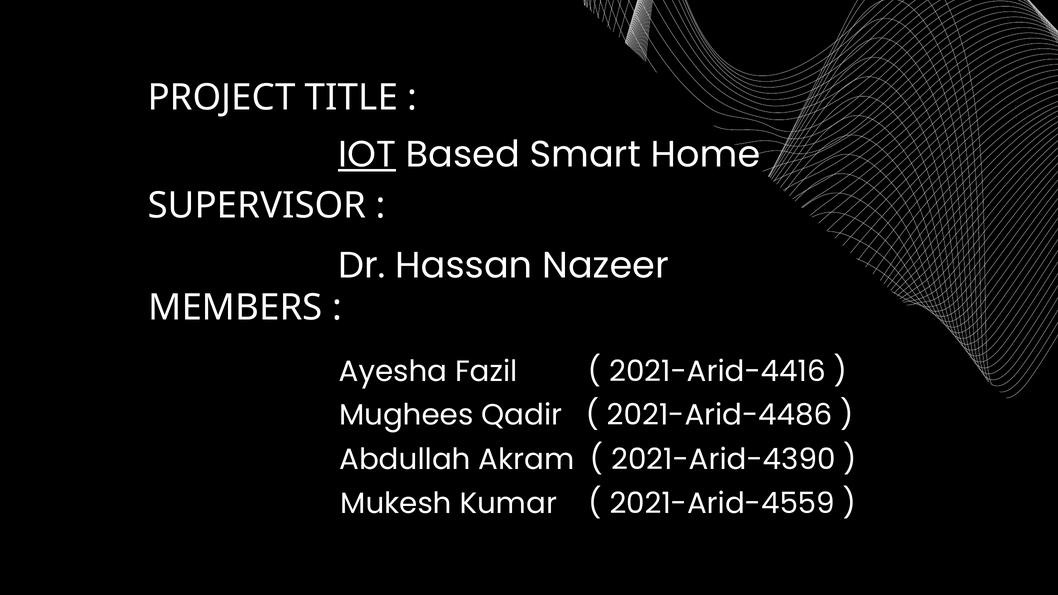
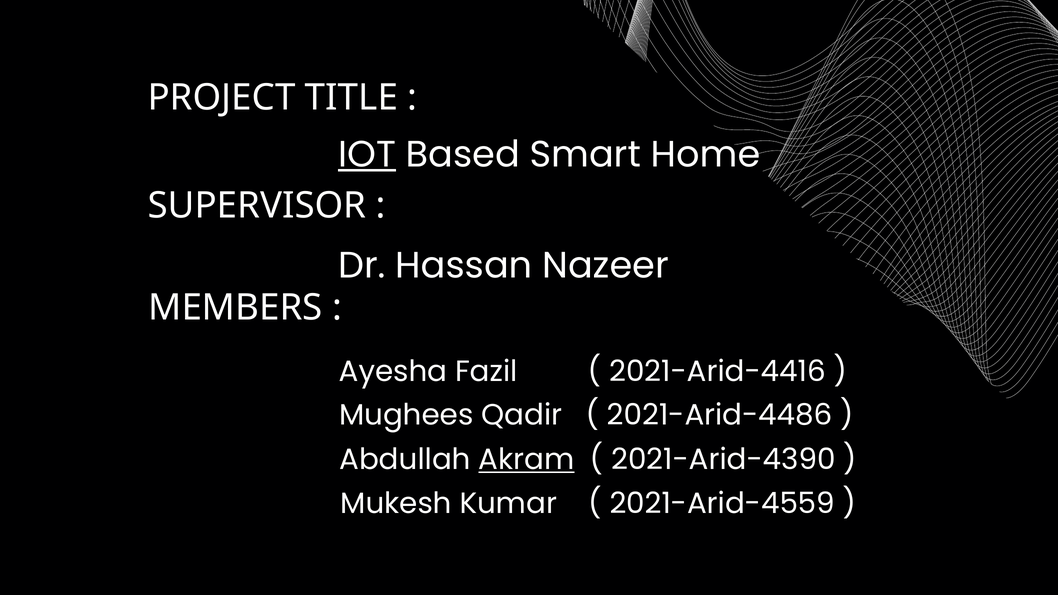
Akram underline: none -> present
